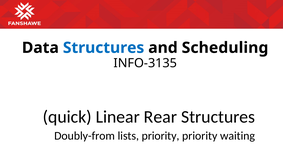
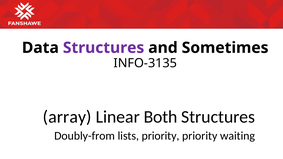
Structures at (104, 48) colour: blue -> purple
Scheduling: Scheduling -> Sometimes
quick: quick -> array
Rear: Rear -> Both
